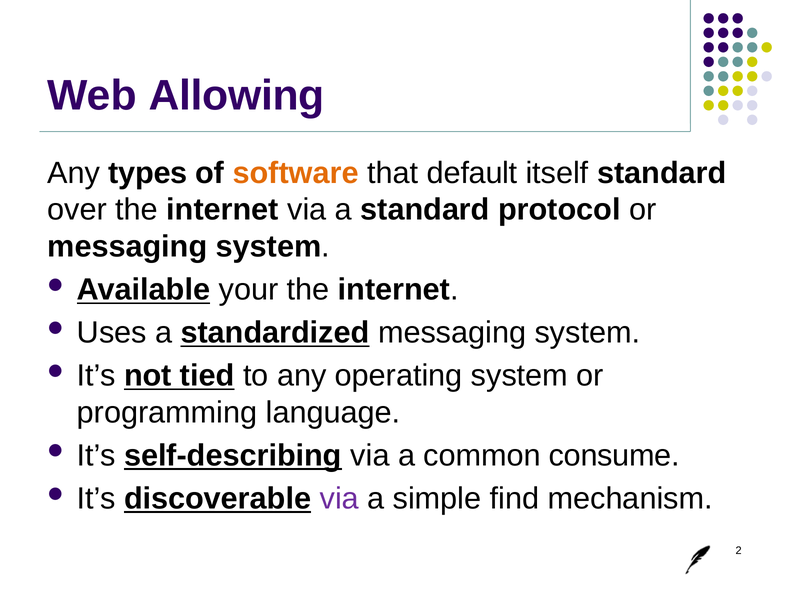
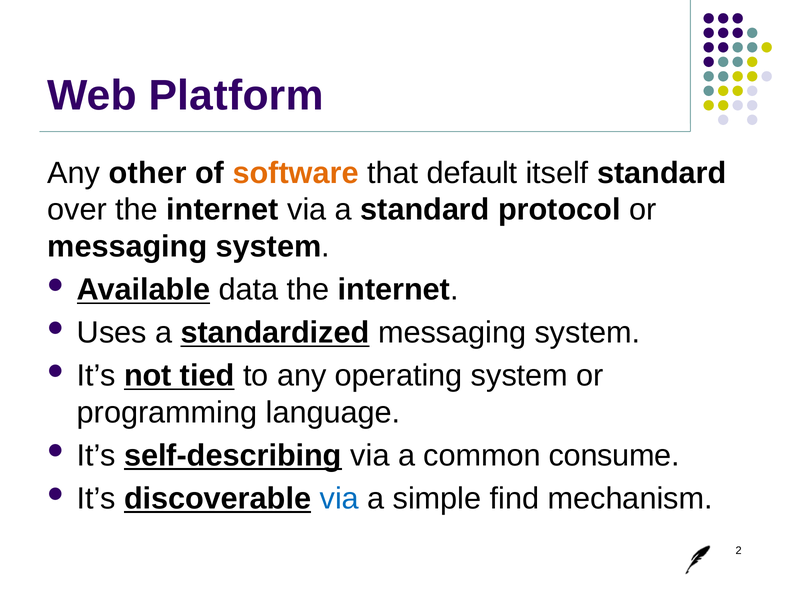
Allowing: Allowing -> Platform
types: types -> other
your: your -> data
via at (339, 498) colour: purple -> blue
